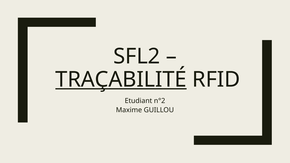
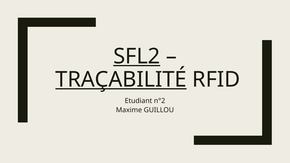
SFL2 underline: none -> present
